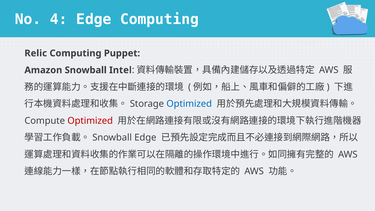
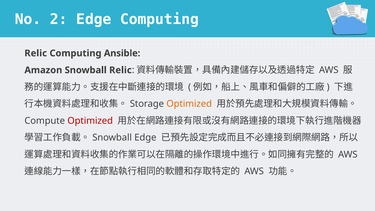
4: 4 -> 2
Puppet: Puppet -> Ansible
Snowball Intel: Intel -> Relic
Optimized at (189, 104) colour: blue -> orange
